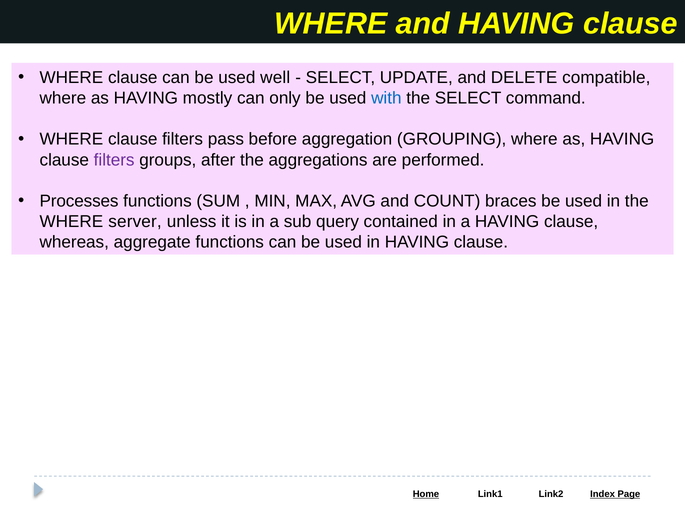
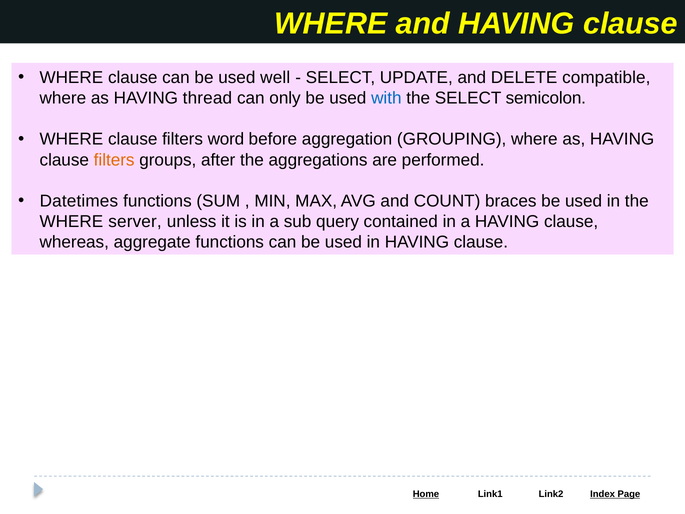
mostly: mostly -> thread
command: command -> semicolon
pass: pass -> word
filters at (114, 160) colour: purple -> orange
Processes: Processes -> Datetimes
